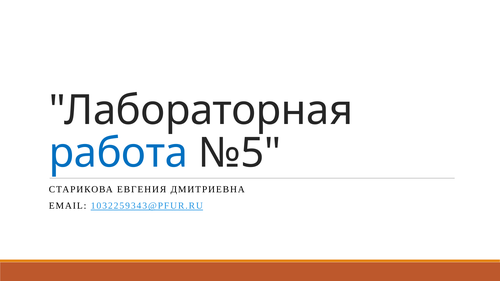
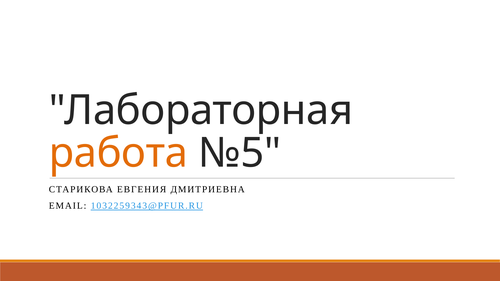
работа colour: blue -> orange
